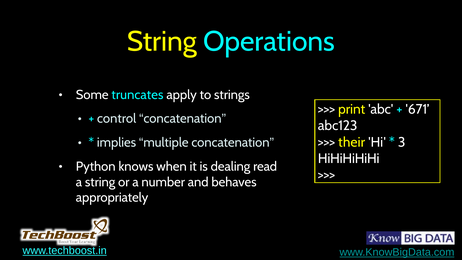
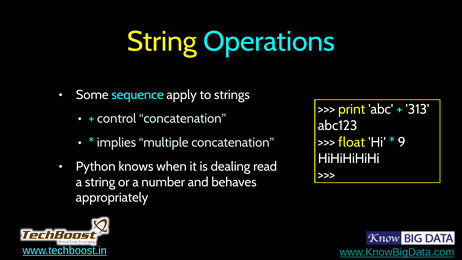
truncates: truncates -> sequence
671: 671 -> 313
their: their -> float
3: 3 -> 9
